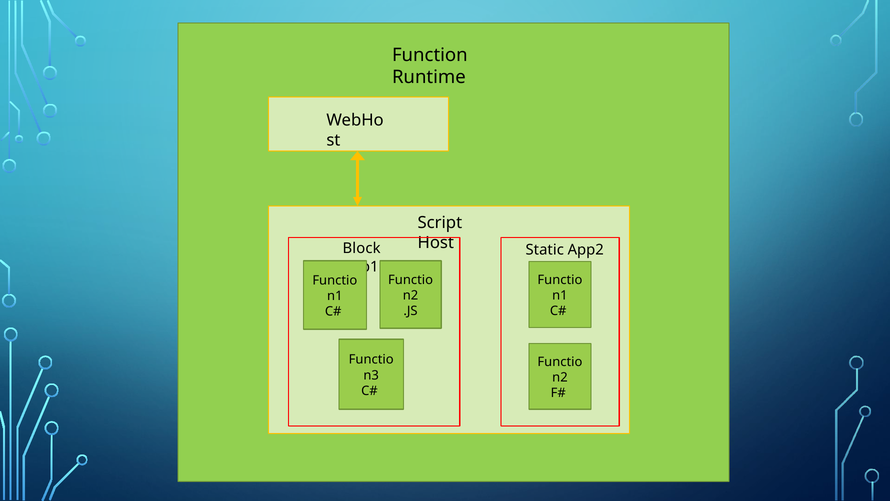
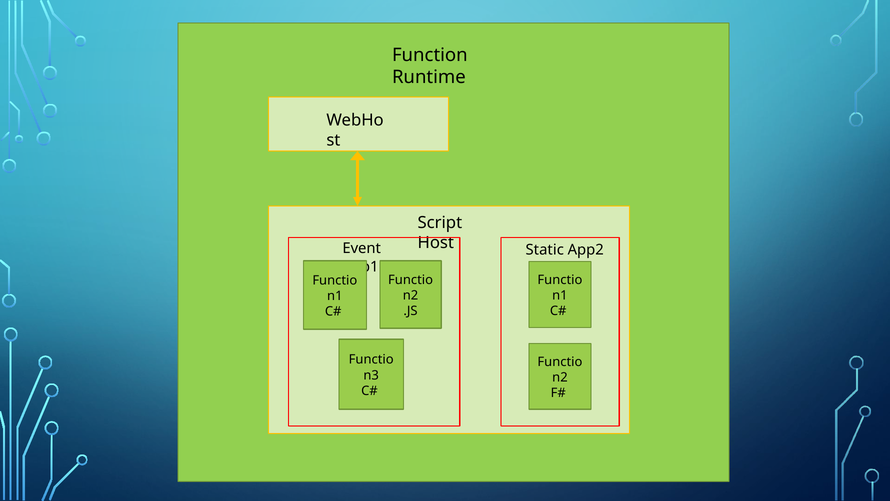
Block: Block -> Event
